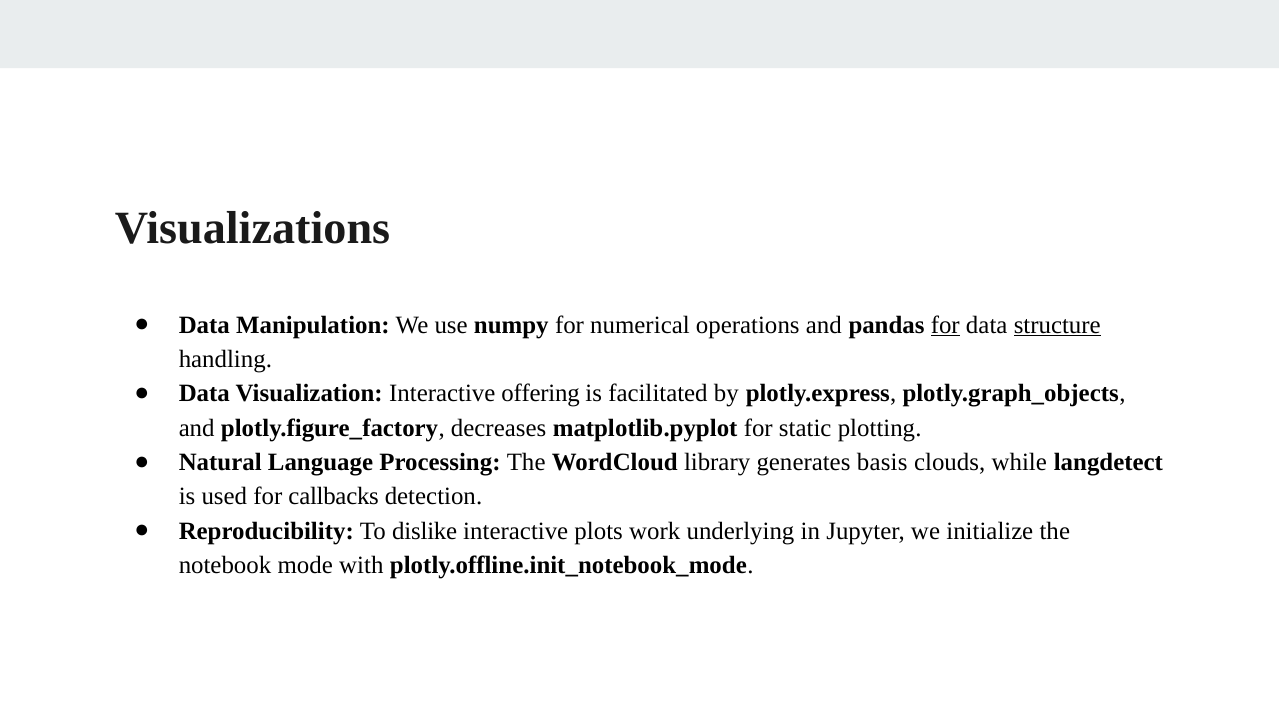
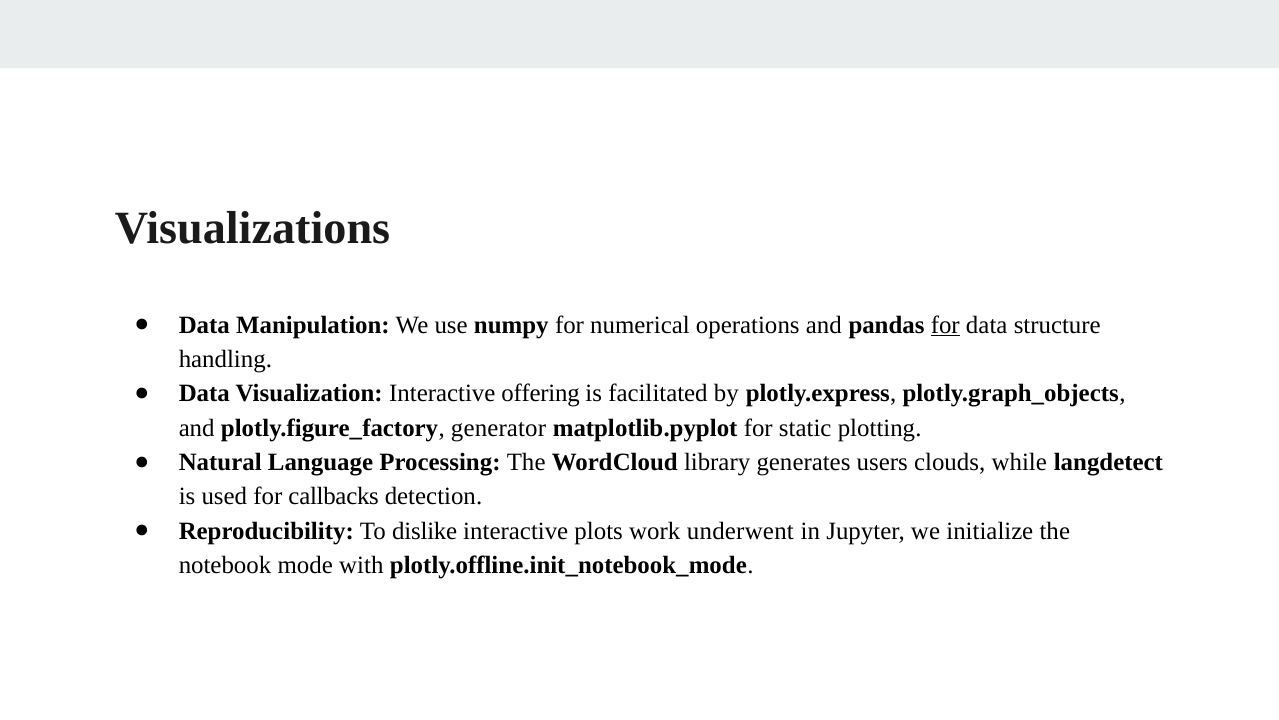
structure underline: present -> none
decreases: decreases -> generator
basis: basis -> users
underlying: underlying -> underwent
